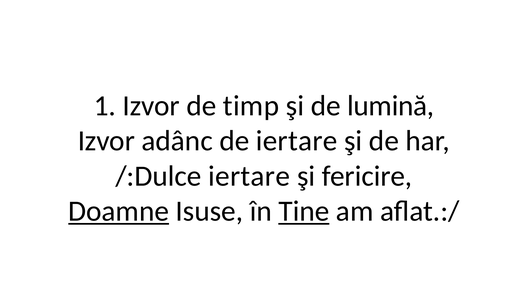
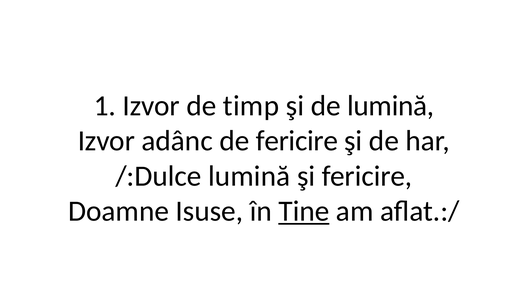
de iertare: iertare -> fericire
/:Dulce iertare: iertare -> lumină
Doamne underline: present -> none
